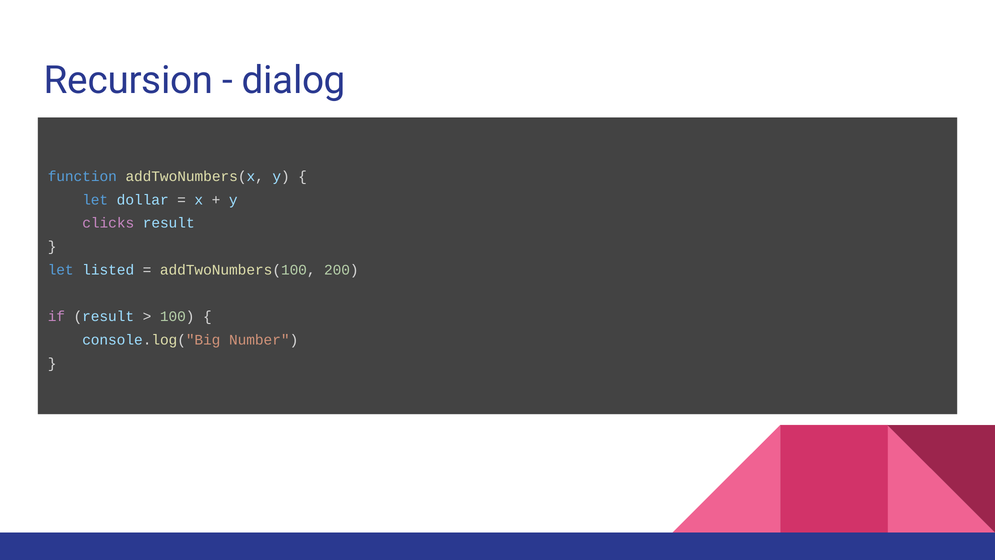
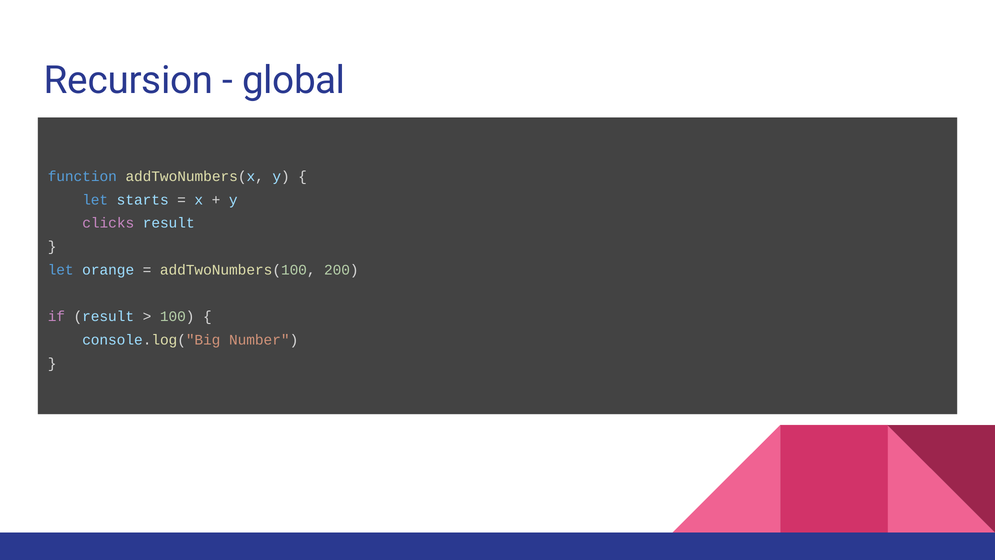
dialog: dialog -> global
dollar: dollar -> starts
listed: listed -> orange
